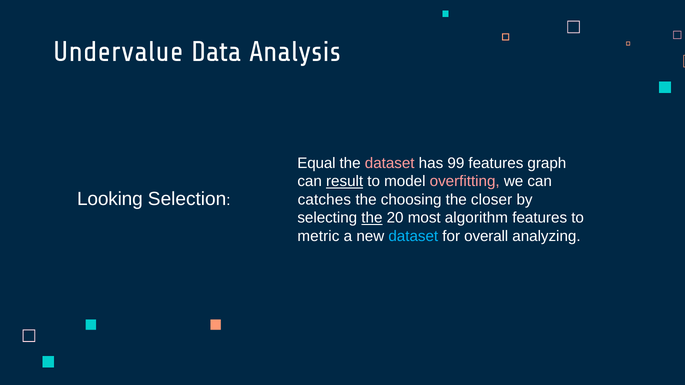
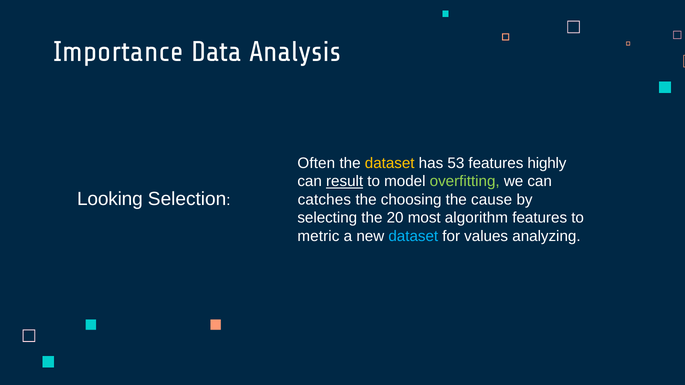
Undervalue: Undervalue -> Importance
Equal: Equal -> Often
dataset at (390, 163) colour: pink -> yellow
99: 99 -> 53
graph: graph -> highly
overfitting colour: pink -> light green
closer: closer -> cause
the at (372, 218) underline: present -> none
overall: overall -> values
